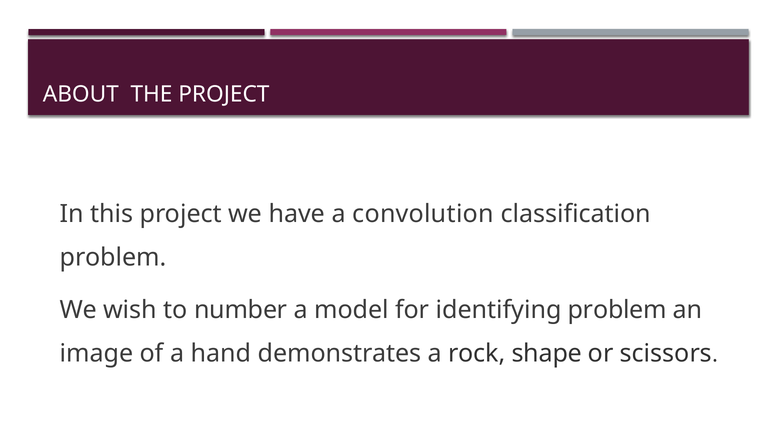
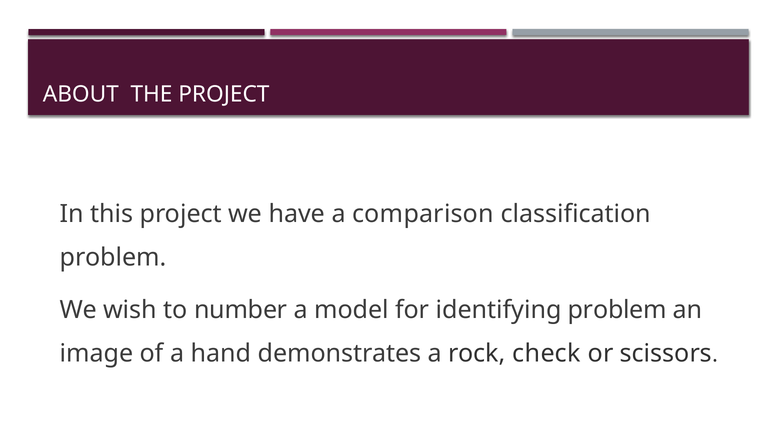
convolution: convolution -> comparison
shape: shape -> check
